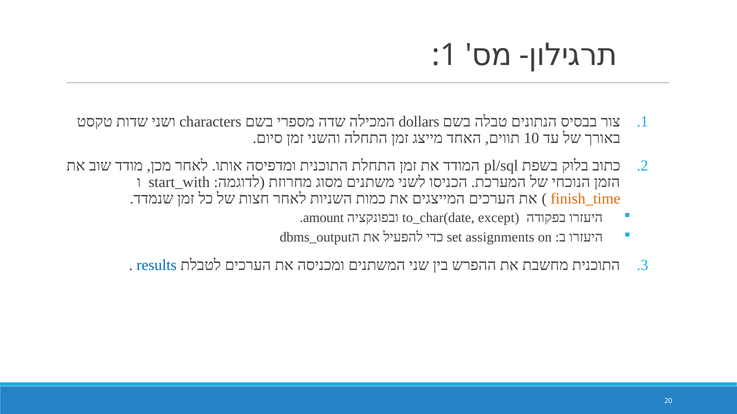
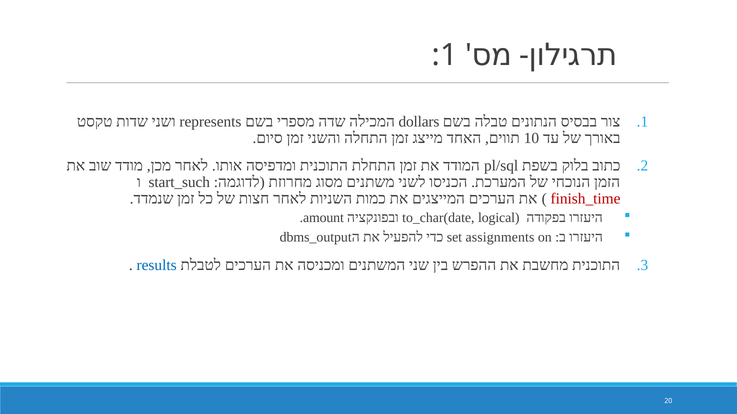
characters: characters -> represents
start_with: start_with -> start_such
finish_time colour: orange -> red
except: except -> logical
